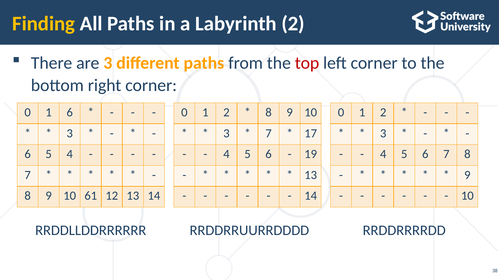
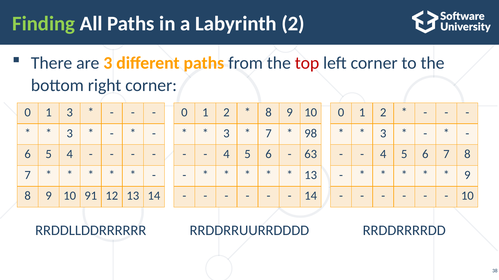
Finding colour: yellow -> light green
1 6: 6 -> 3
17: 17 -> 98
19: 19 -> 63
61: 61 -> 91
